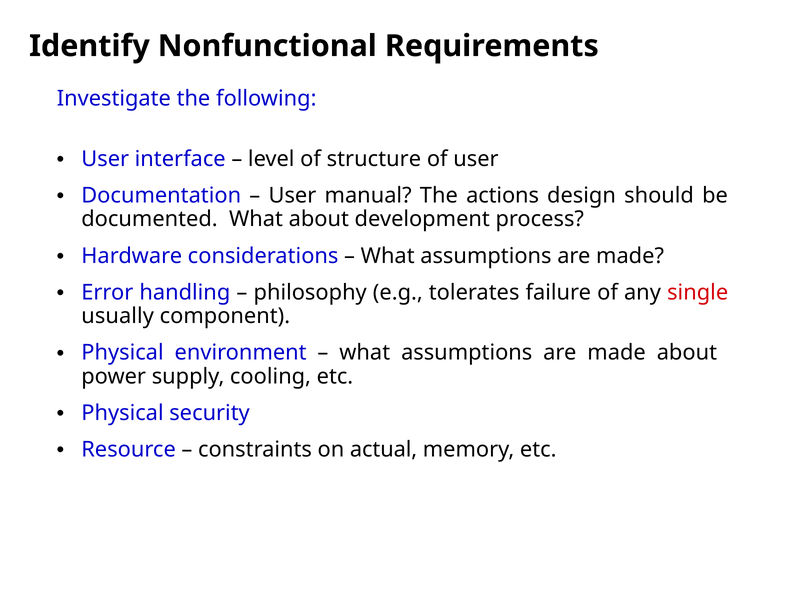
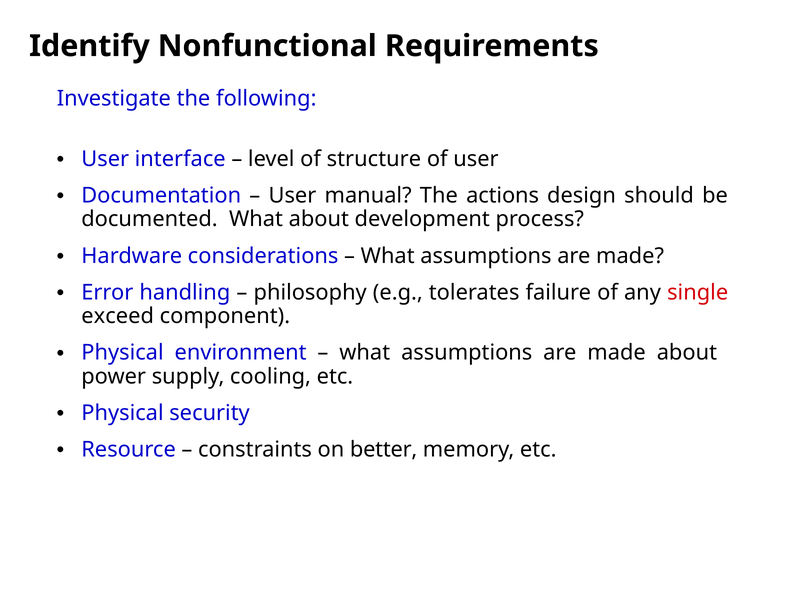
usually: usually -> exceed
actual: actual -> better
